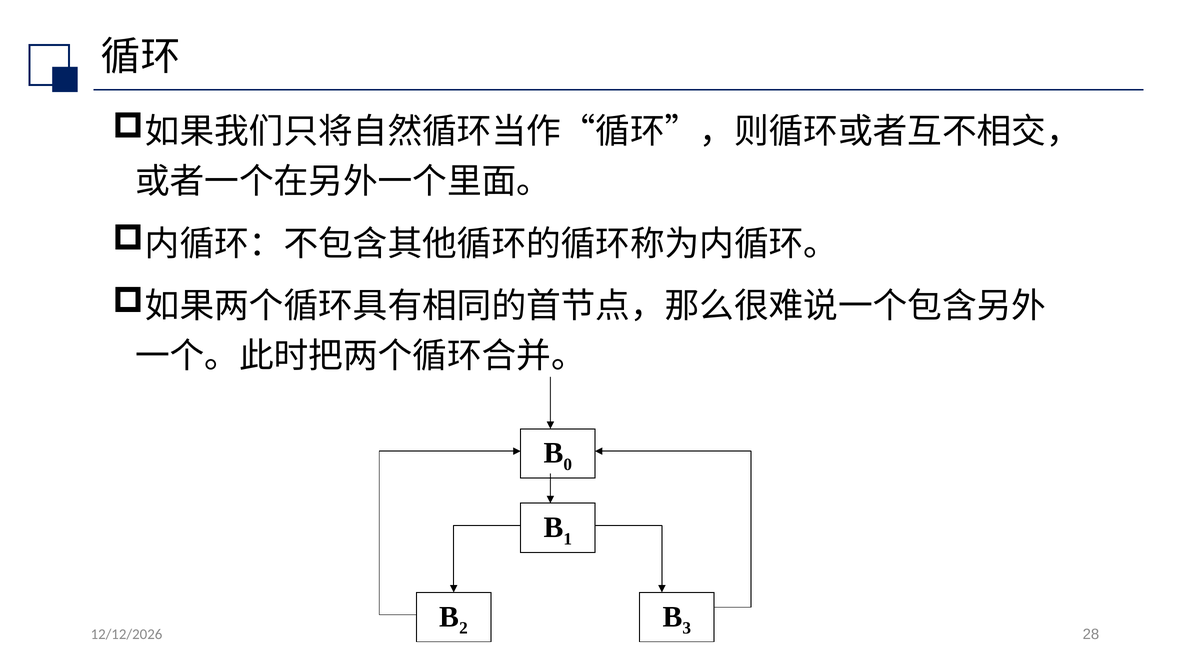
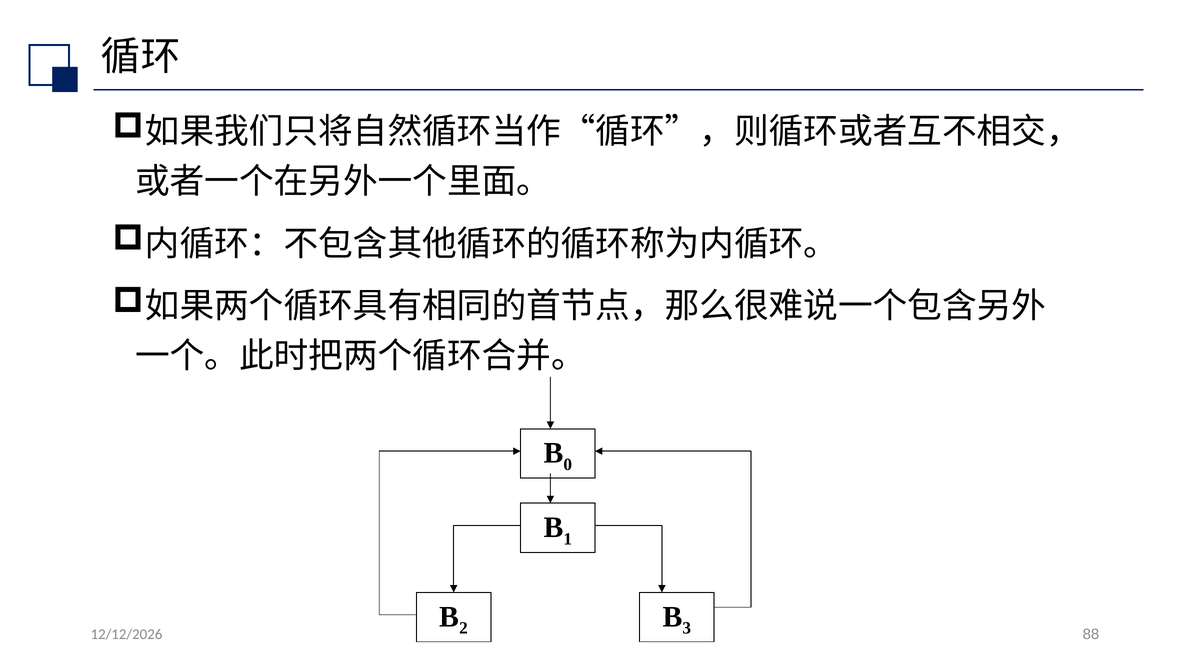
28: 28 -> 88
